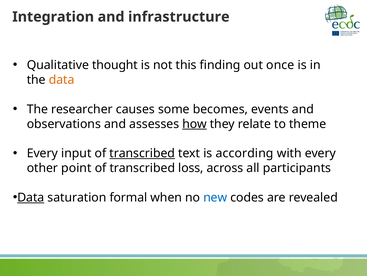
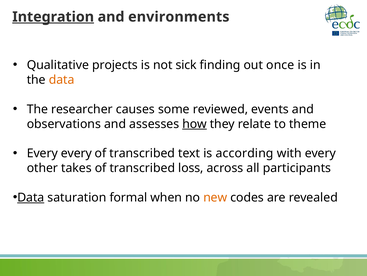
Integration underline: none -> present
infrastructure: infrastructure -> environments
thought: thought -> projects
this: this -> sick
becomes: becomes -> reviewed
Every input: input -> every
transcribed at (142, 153) underline: present -> none
point: point -> takes
new colour: blue -> orange
